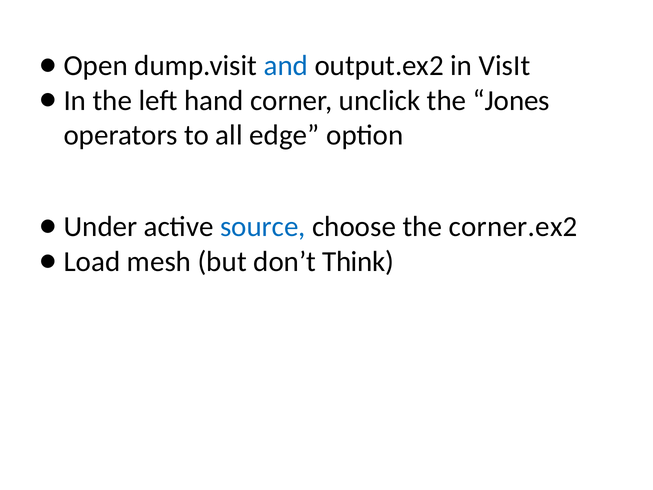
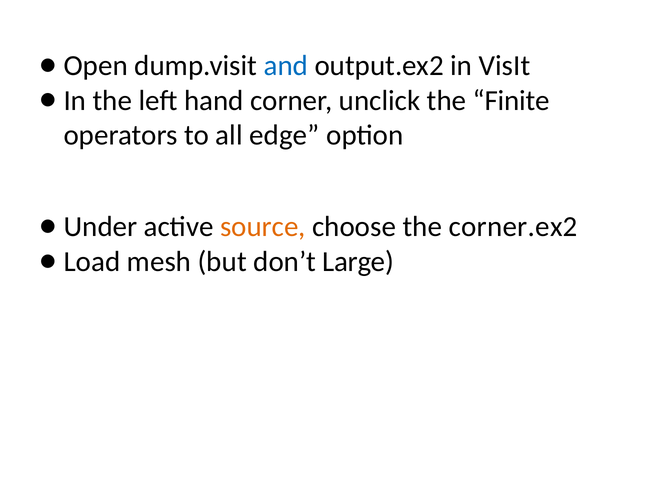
Jones: Jones -> Finite
source colour: blue -> orange
Think: Think -> Large
